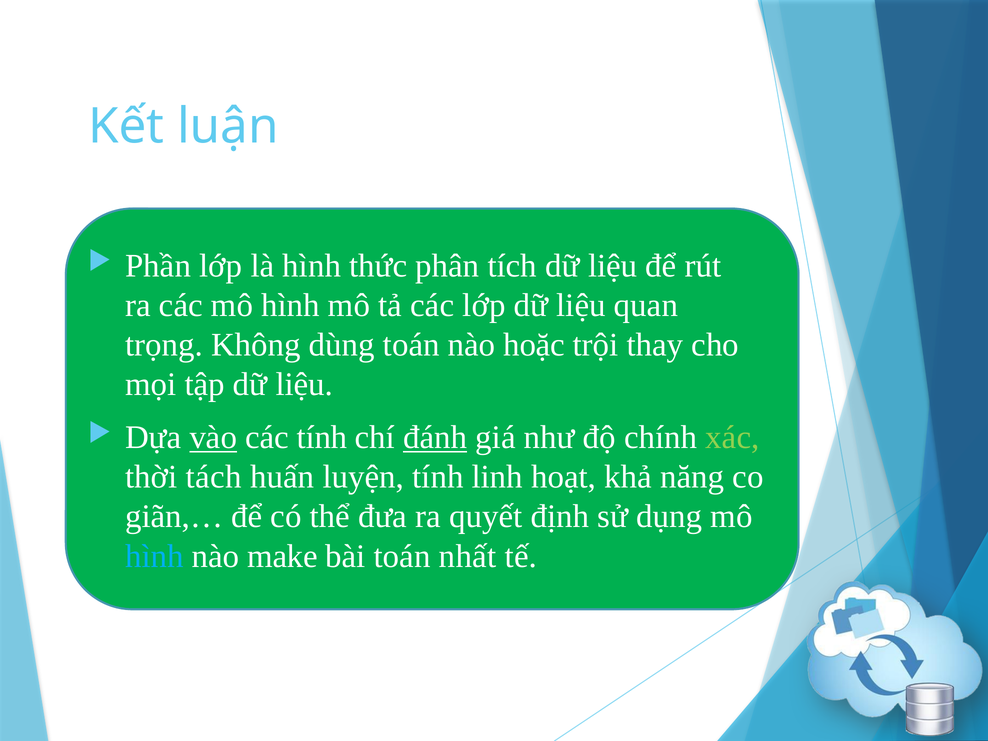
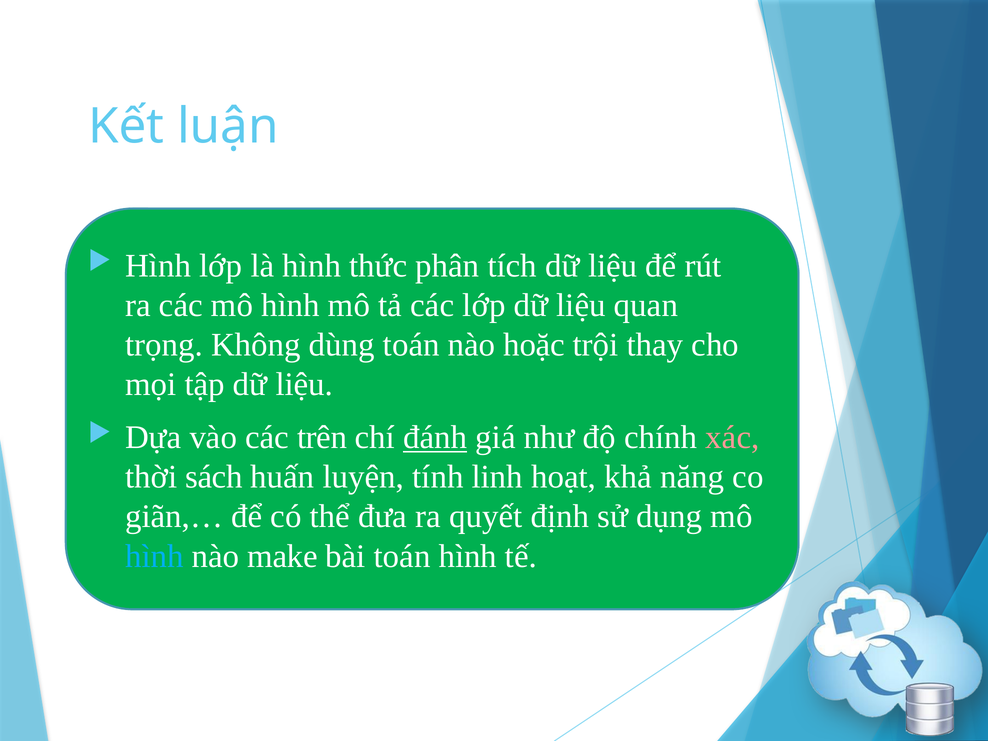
Phần at (158, 266): Phần -> Hình
vào underline: present -> none
các tính: tính -> trên
xác colour: light green -> pink
tách: tách -> sách
toán nhất: nhất -> hình
